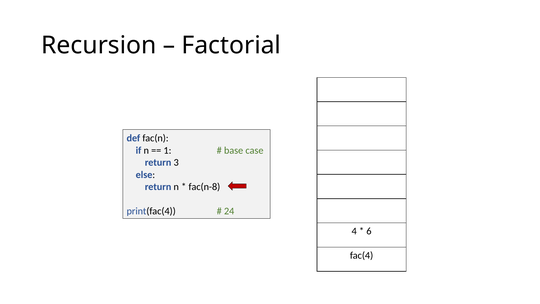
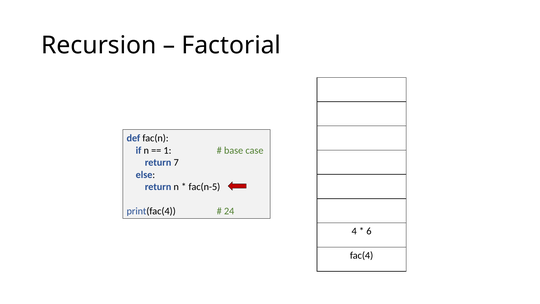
3: 3 -> 7
fac(n-8: fac(n-8 -> fac(n-5
